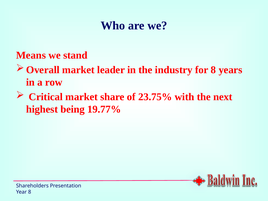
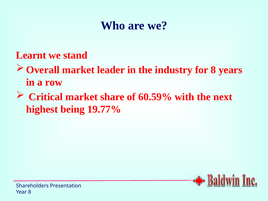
Means: Means -> Learnt
23.75%: 23.75% -> 60.59%
